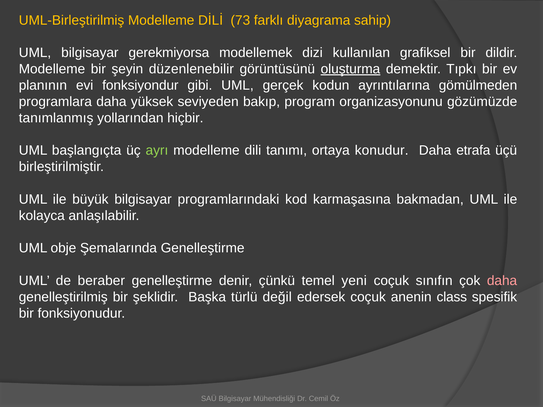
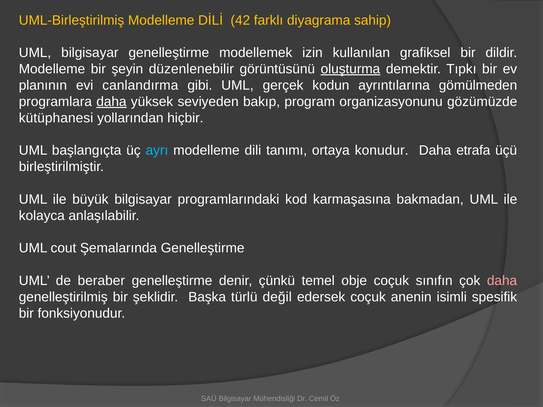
73: 73 -> 42
bilgisayar gerekmiyorsa: gerekmiyorsa -> genelleştirme
dizi: dizi -> izin
fonksiyondur: fonksiyondur -> canlandırma
daha at (111, 102) underline: none -> present
tanımlanmış: tanımlanmış -> kütüphanesi
ayrı colour: light green -> light blue
obje: obje -> cout
yeni: yeni -> obje
class: class -> isimli
